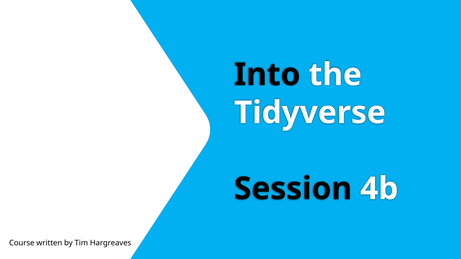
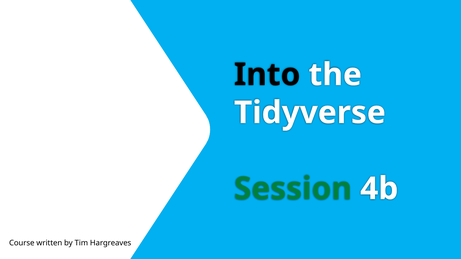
Session colour: black -> green
